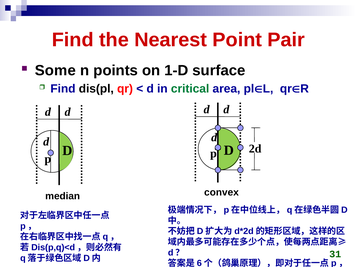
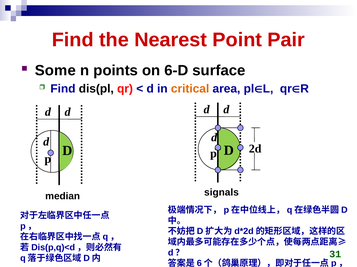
1-D: 1-D -> 6-D
critical colour: green -> orange
convex: convex -> signals
